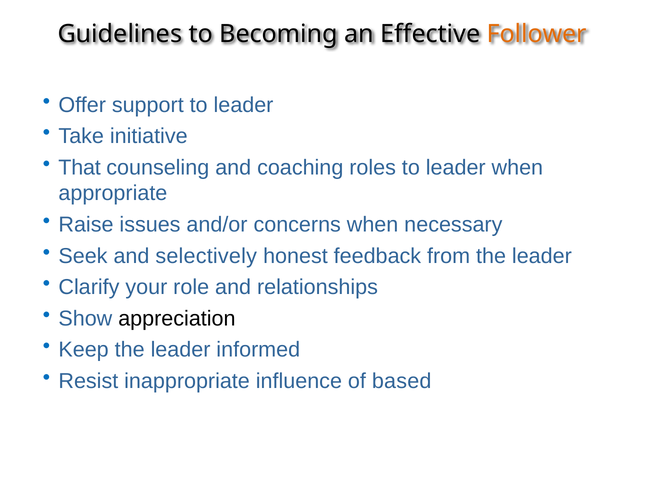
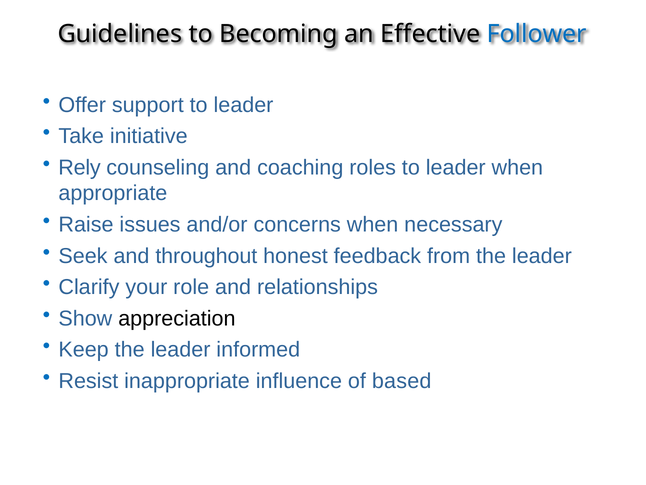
Follower colour: orange -> blue
That: That -> Rely
selectively: selectively -> throughout
